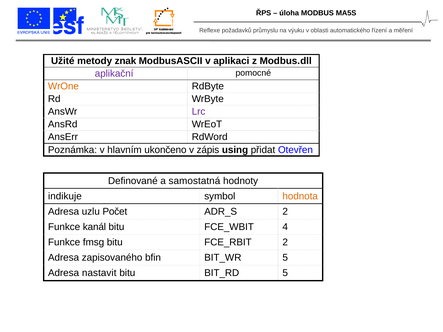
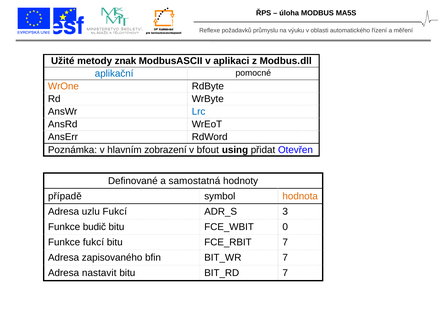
aplikační colour: purple -> blue
Lrc colour: purple -> blue
ukončeno: ukončeno -> zobrazení
zápis: zápis -> bfout
indikuje: indikuje -> případě
uzlu Počet: Počet -> Fukcí
2 at (285, 212): 2 -> 3
kanál: kanál -> budič
4: 4 -> 0
Funkce fmsg: fmsg -> fukcí
2 at (285, 242): 2 -> 7
5 at (285, 258): 5 -> 7
5 at (285, 273): 5 -> 7
